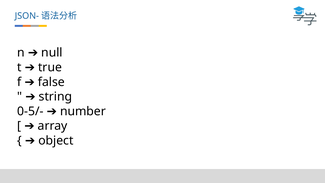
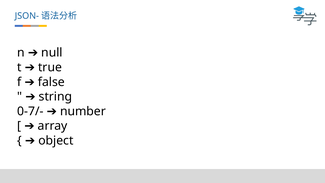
0-5/-: 0-5/- -> 0-7/-
